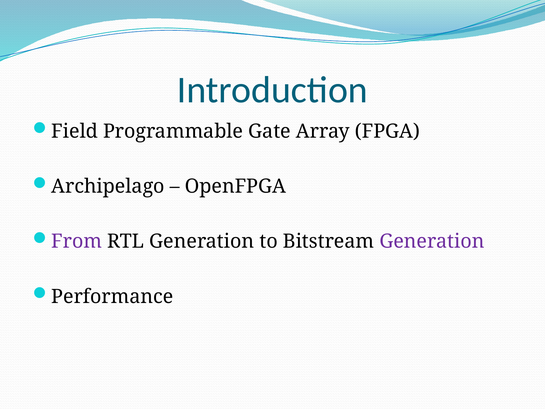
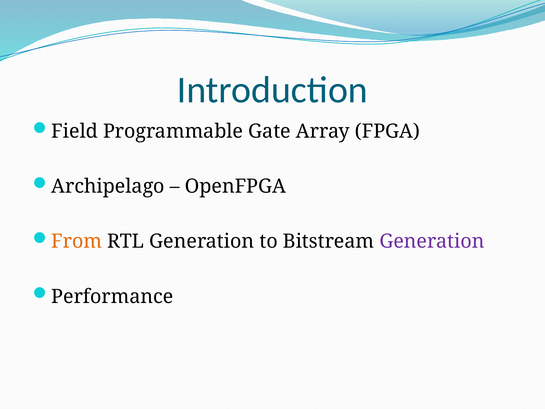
From colour: purple -> orange
